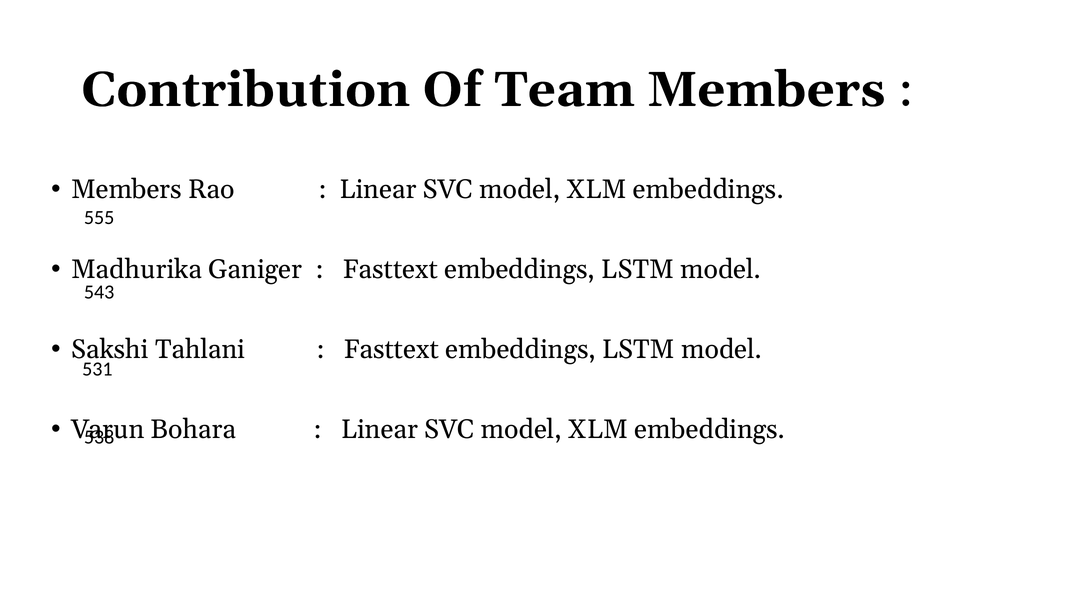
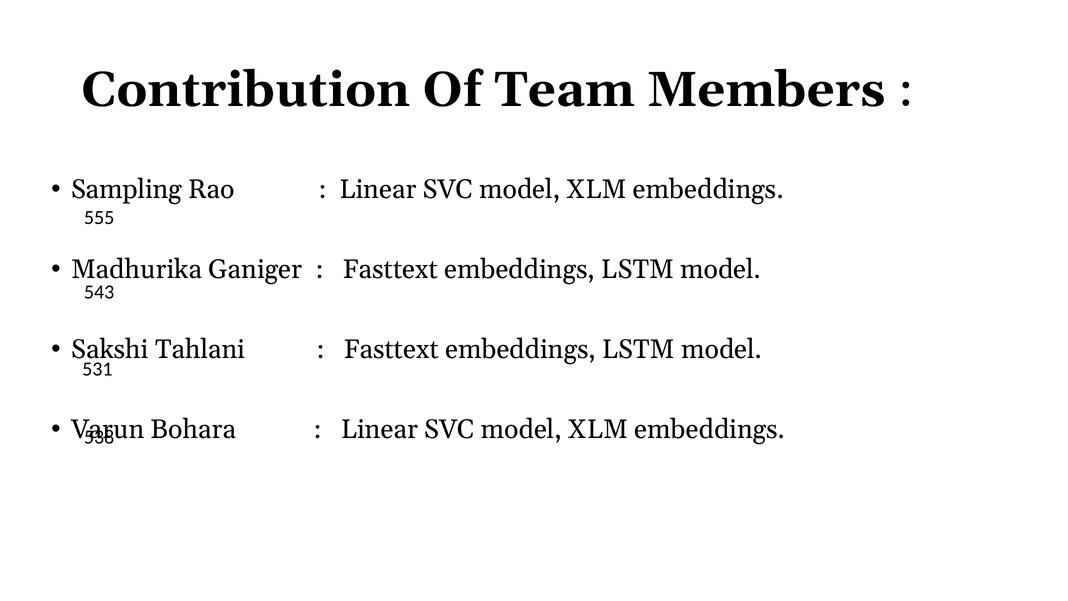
Members at (126, 190): Members -> Sampling
